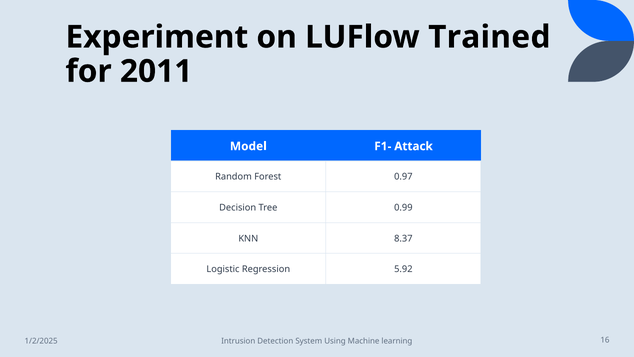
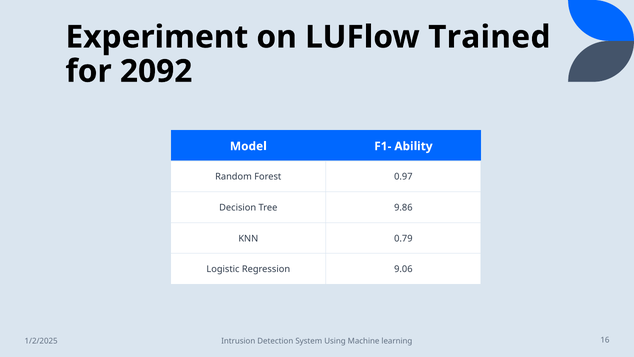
2011: 2011 -> 2092
Attack: Attack -> Ability
0.99: 0.99 -> 9.86
8.37: 8.37 -> 0.79
5.92: 5.92 -> 9.06
